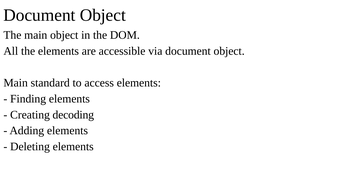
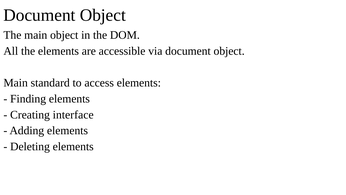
decoding: decoding -> interface
